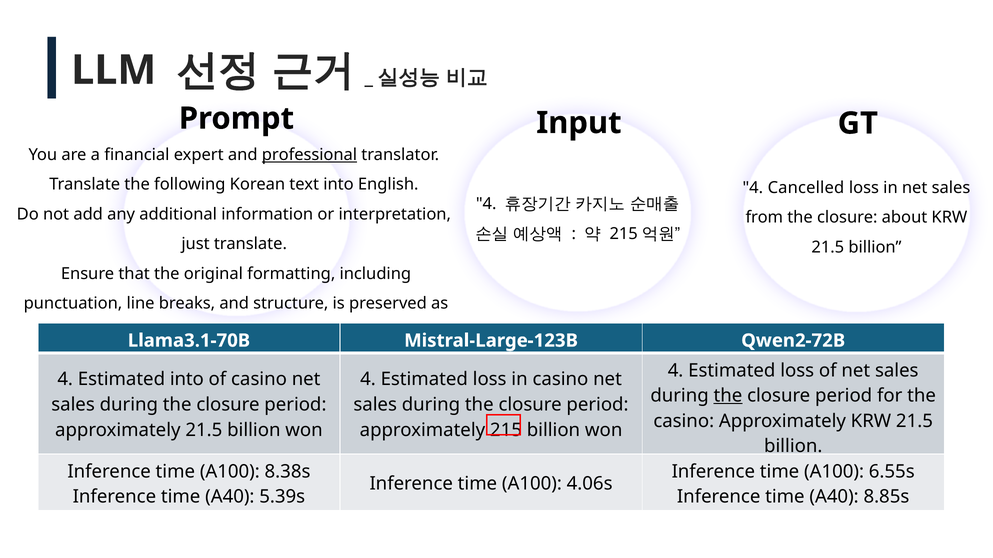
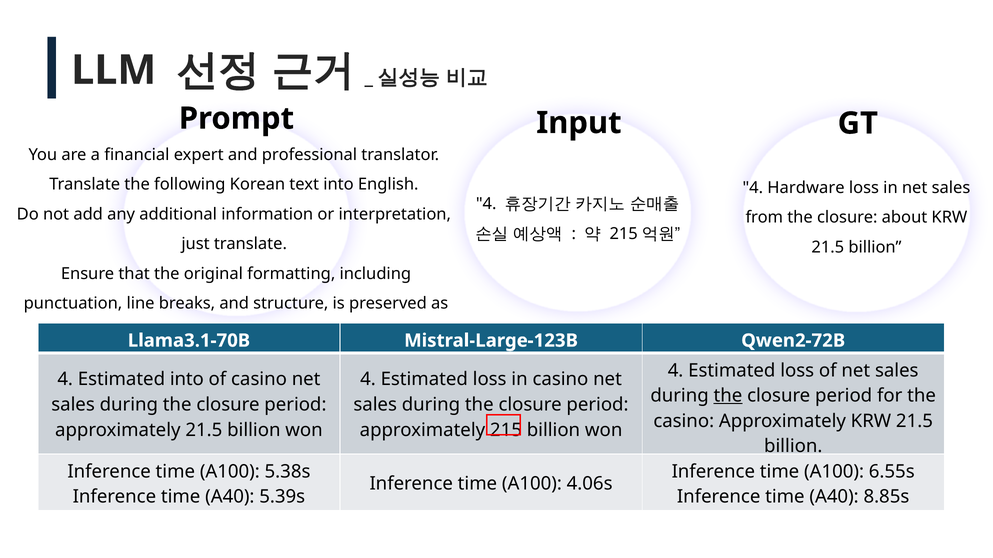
professional underline: present -> none
Cancelled: Cancelled -> Hardware
8.38s: 8.38s -> 5.38s
